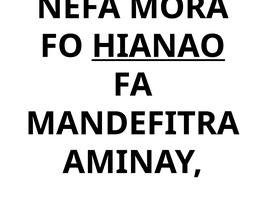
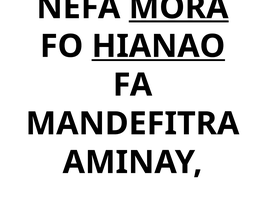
MORA underline: none -> present
